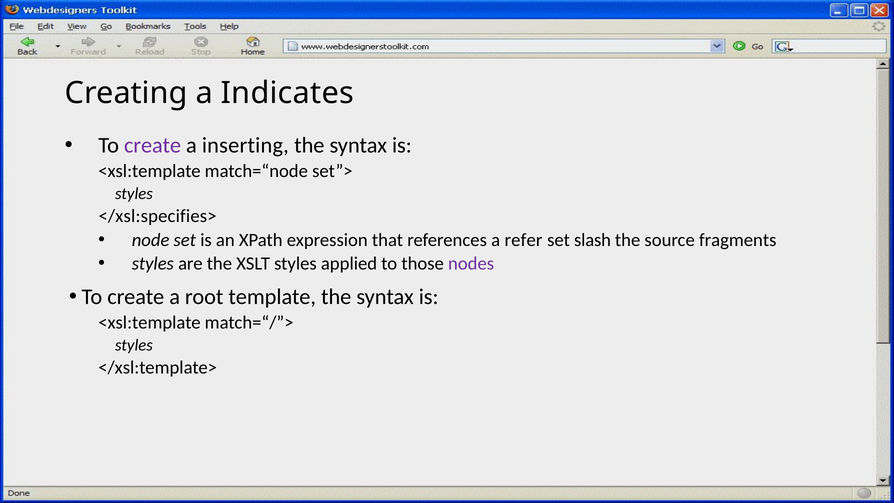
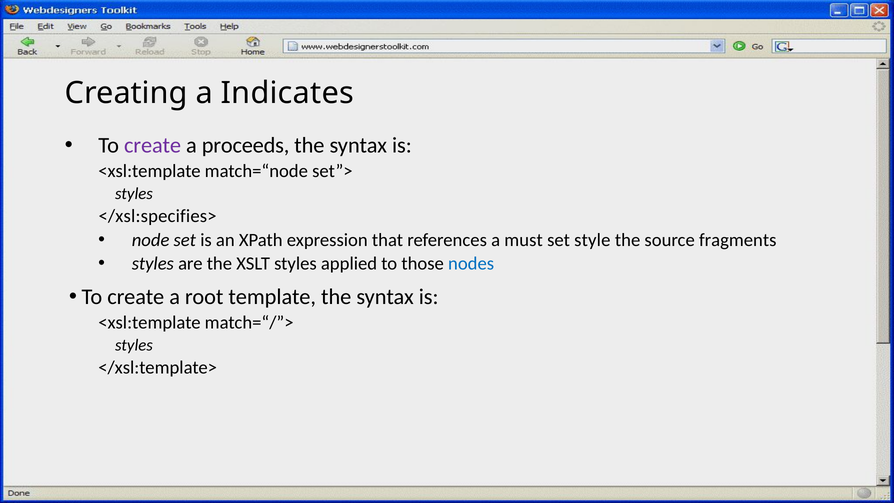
inserting: inserting -> proceeds
refer: refer -> must
slash: slash -> style
nodes colour: purple -> blue
